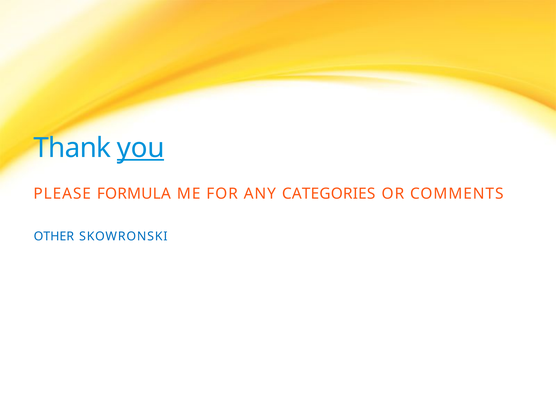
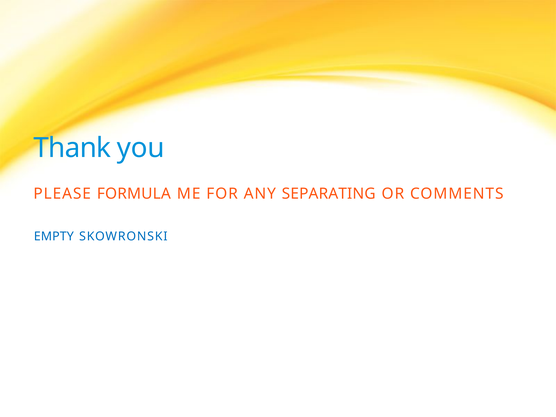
you underline: present -> none
CATEGORIES: CATEGORIES -> SEPARATING
OTHER: OTHER -> EMPTY
